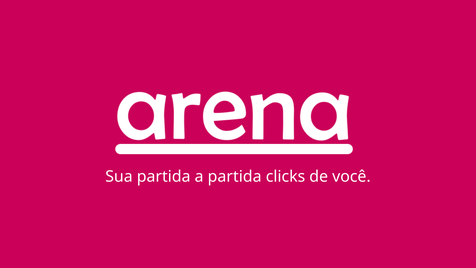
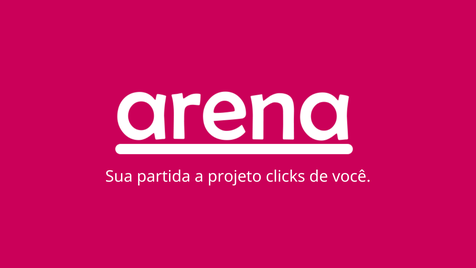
a partida: partida -> projeto
